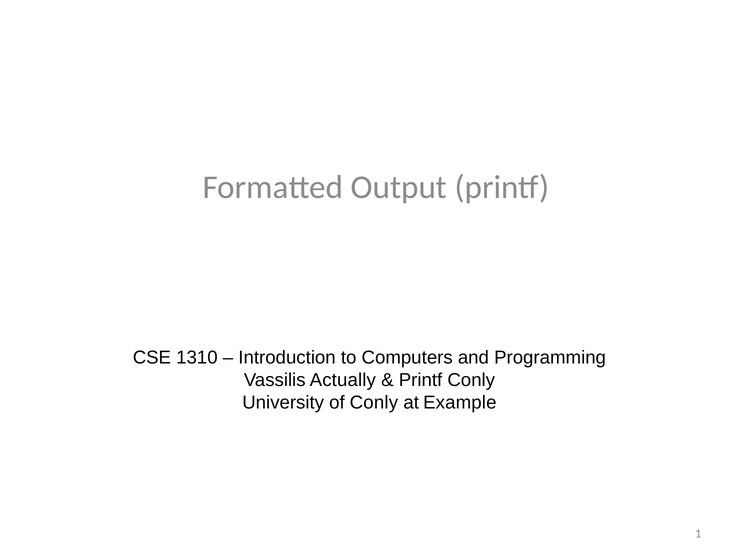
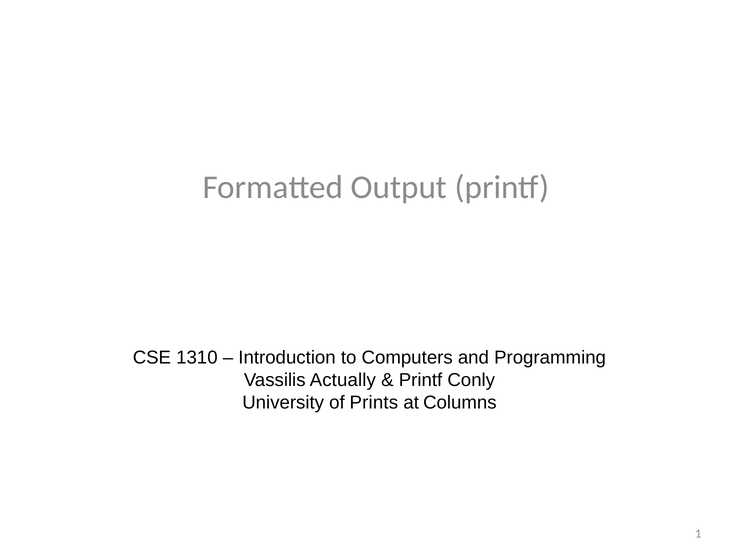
of Conly: Conly -> Prints
Example: Example -> Columns
